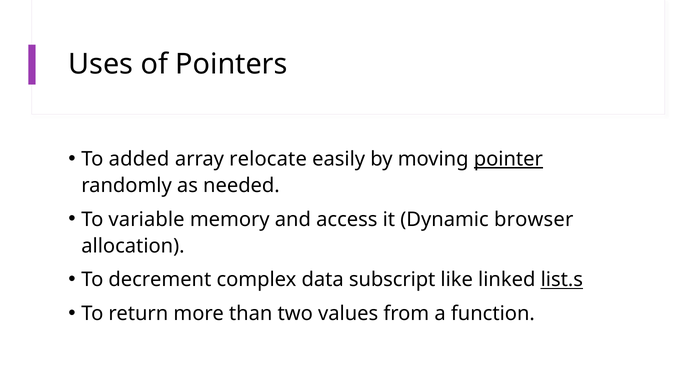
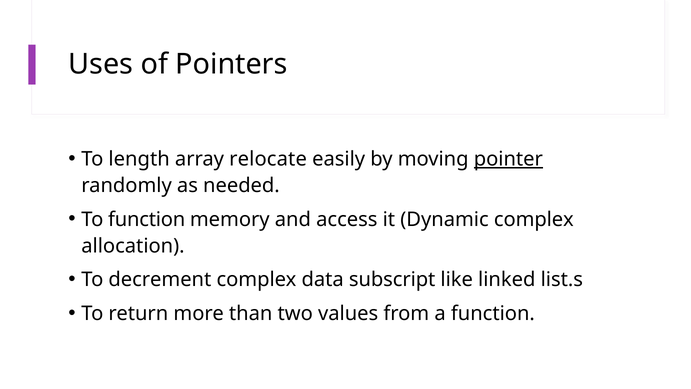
added: added -> length
To variable: variable -> function
Dynamic browser: browser -> complex
list.s underline: present -> none
